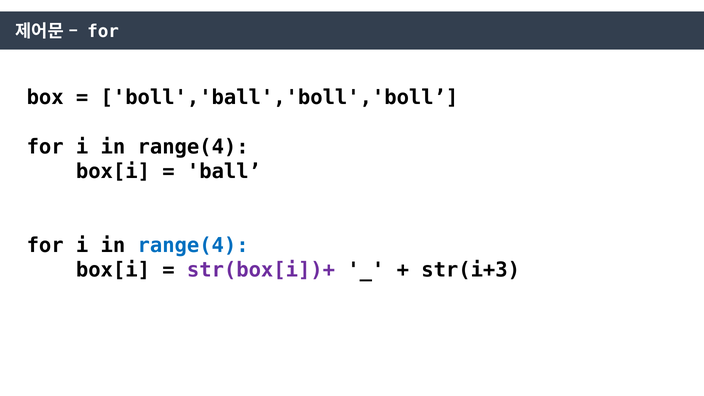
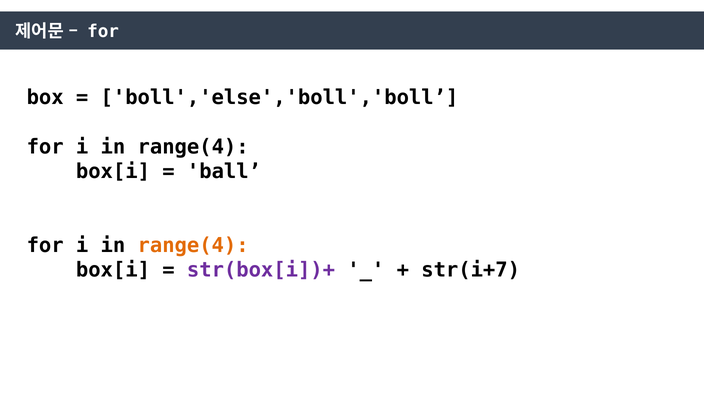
boll','ball','boll','boll: boll','ball','boll','boll -> boll','else','boll','boll
range(4 at (193, 245) colour: blue -> orange
str(i+3: str(i+3 -> str(i+7
